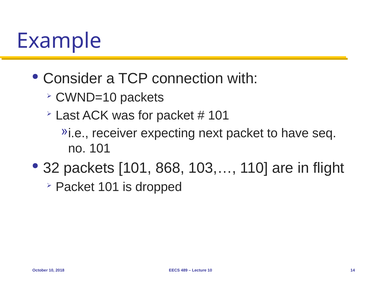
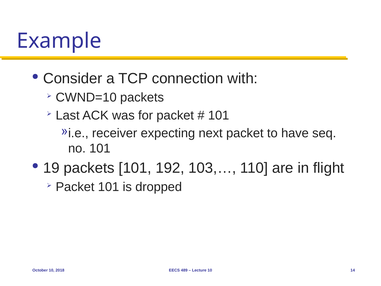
32: 32 -> 19
868: 868 -> 192
